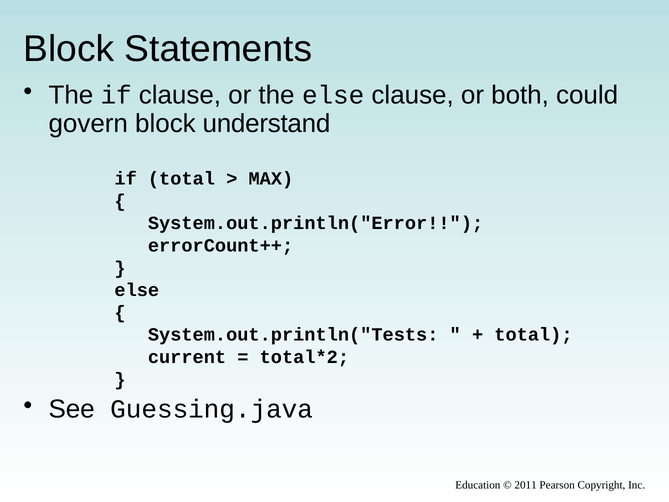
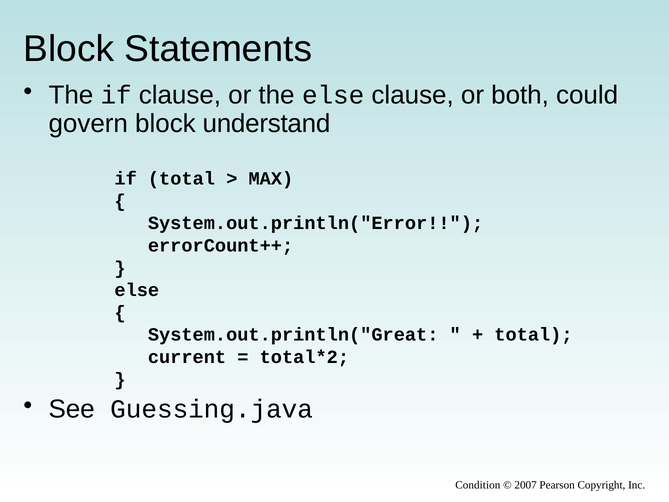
System.out.println("Tests: System.out.println("Tests -> System.out.println("Great
Education: Education -> Condition
2011: 2011 -> 2007
